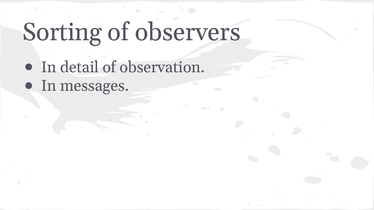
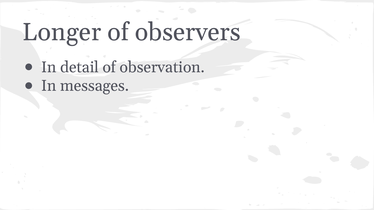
Sorting: Sorting -> Longer
